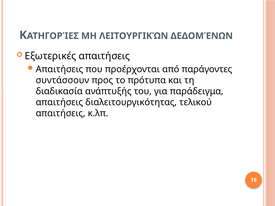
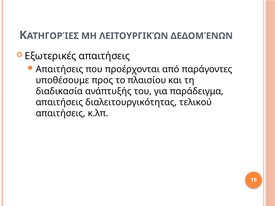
συντάσσουν: συντάσσουν -> υποθέσουμε
πρότυπα: πρότυπα -> πλαισίου
